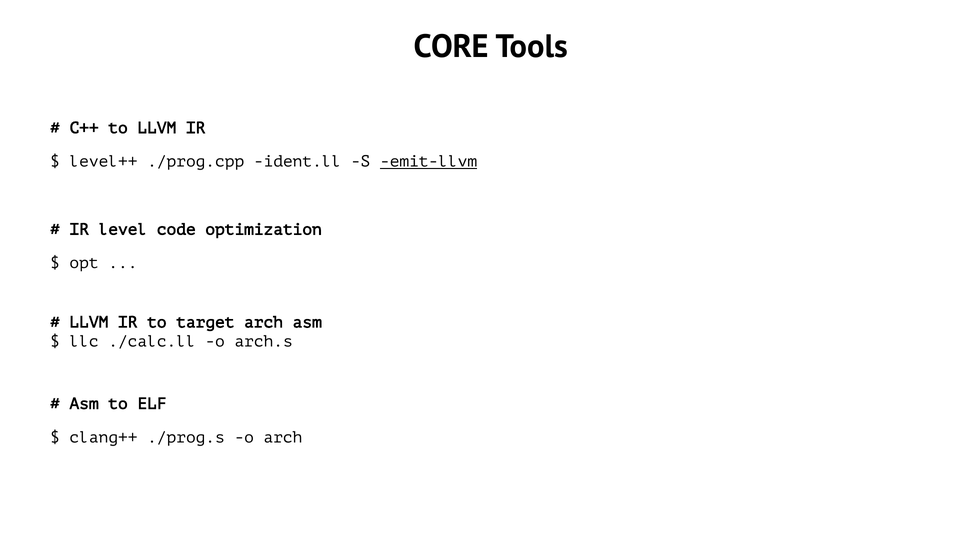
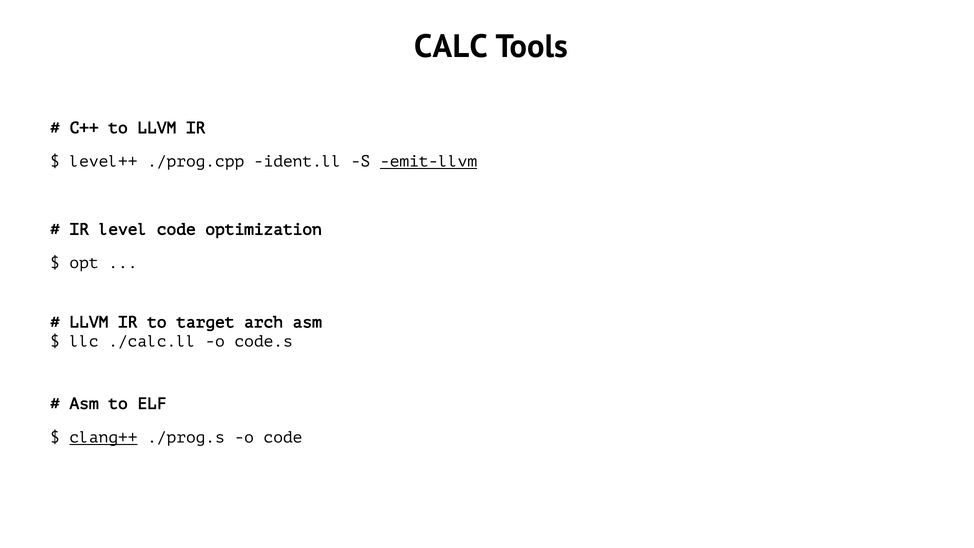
CORE: CORE -> CALC
arch.s: arch.s -> code.s
clang++ underline: none -> present
o arch: arch -> code
